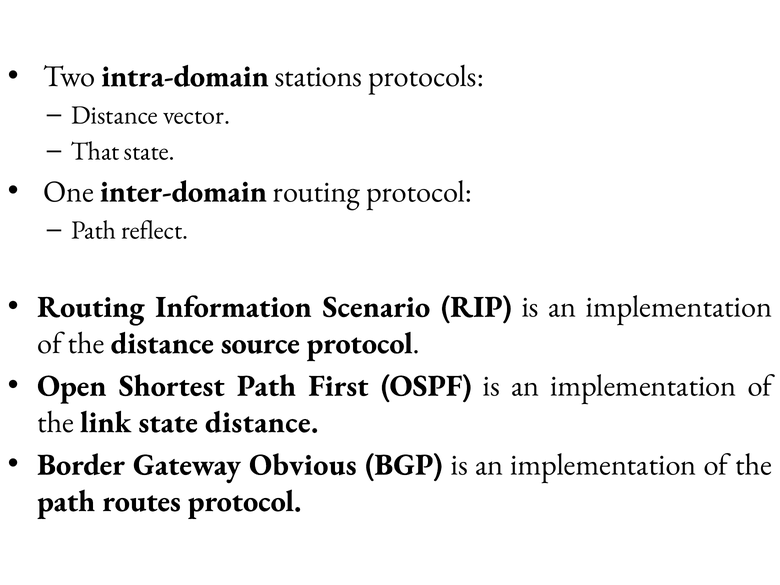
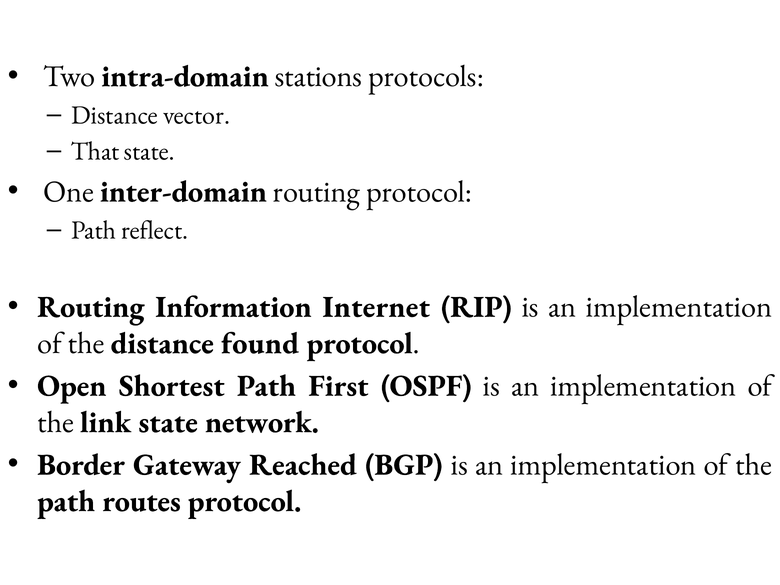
Scenario: Scenario -> Internet
source: source -> found
state distance: distance -> network
Obvious: Obvious -> Reached
